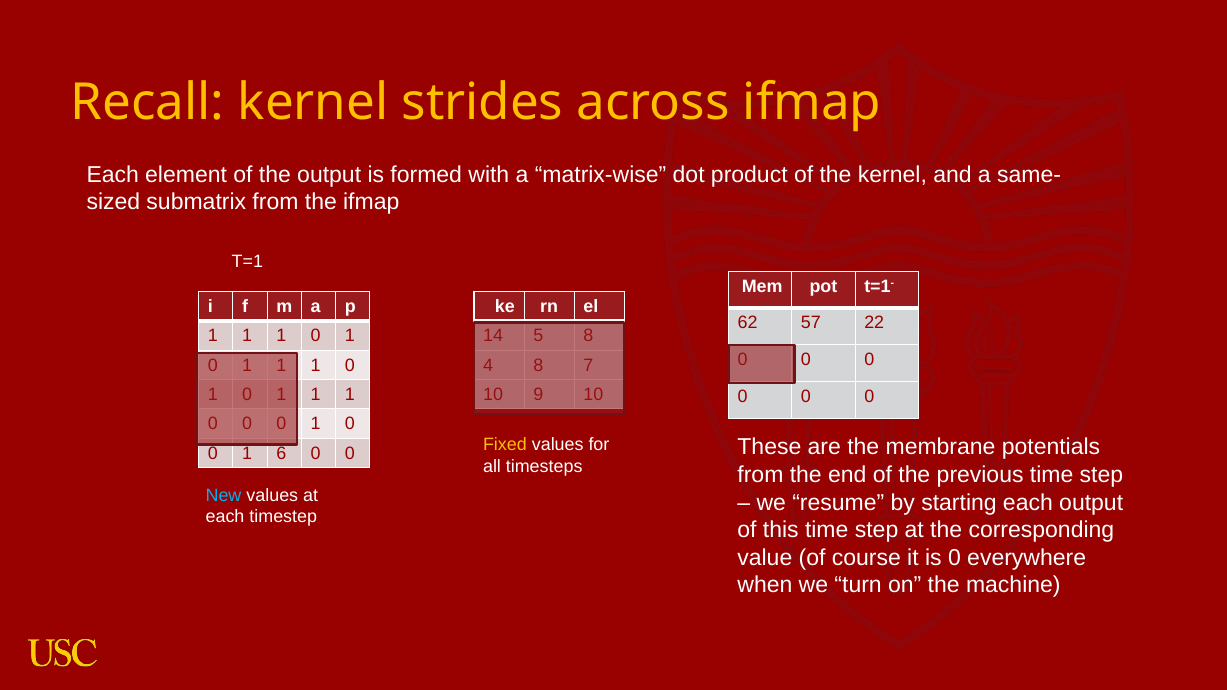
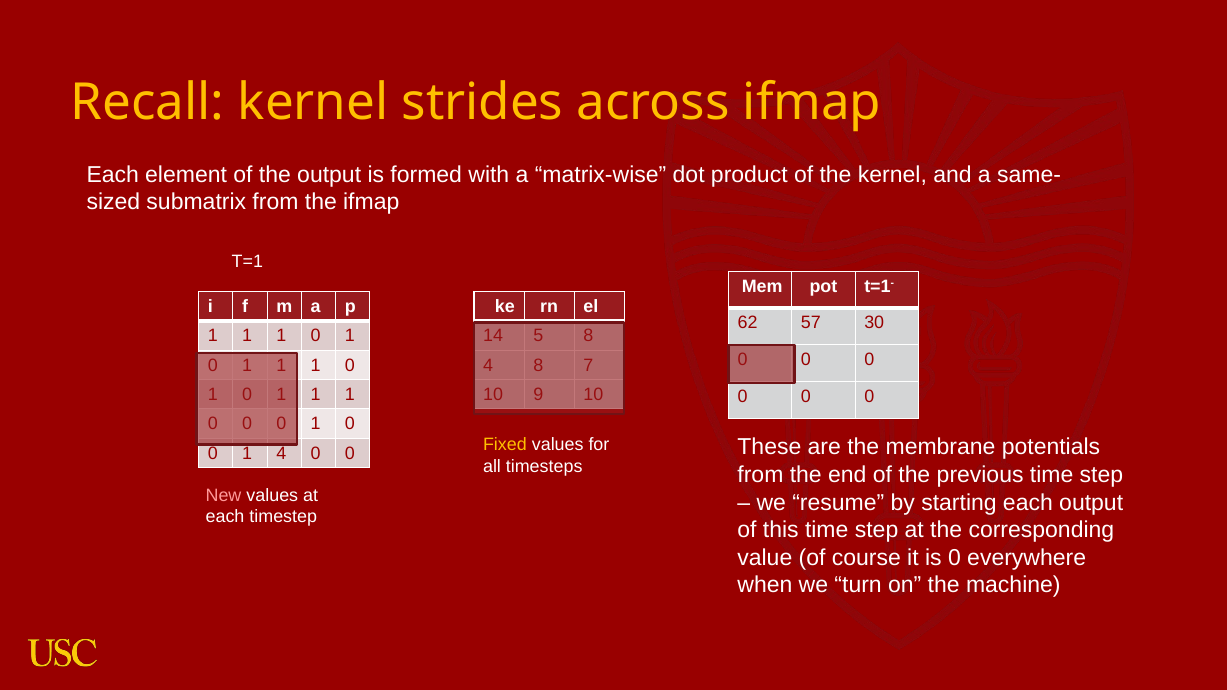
22: 22 -> 30
1 6: 6 -> 4
New colour: light blue -> pink
